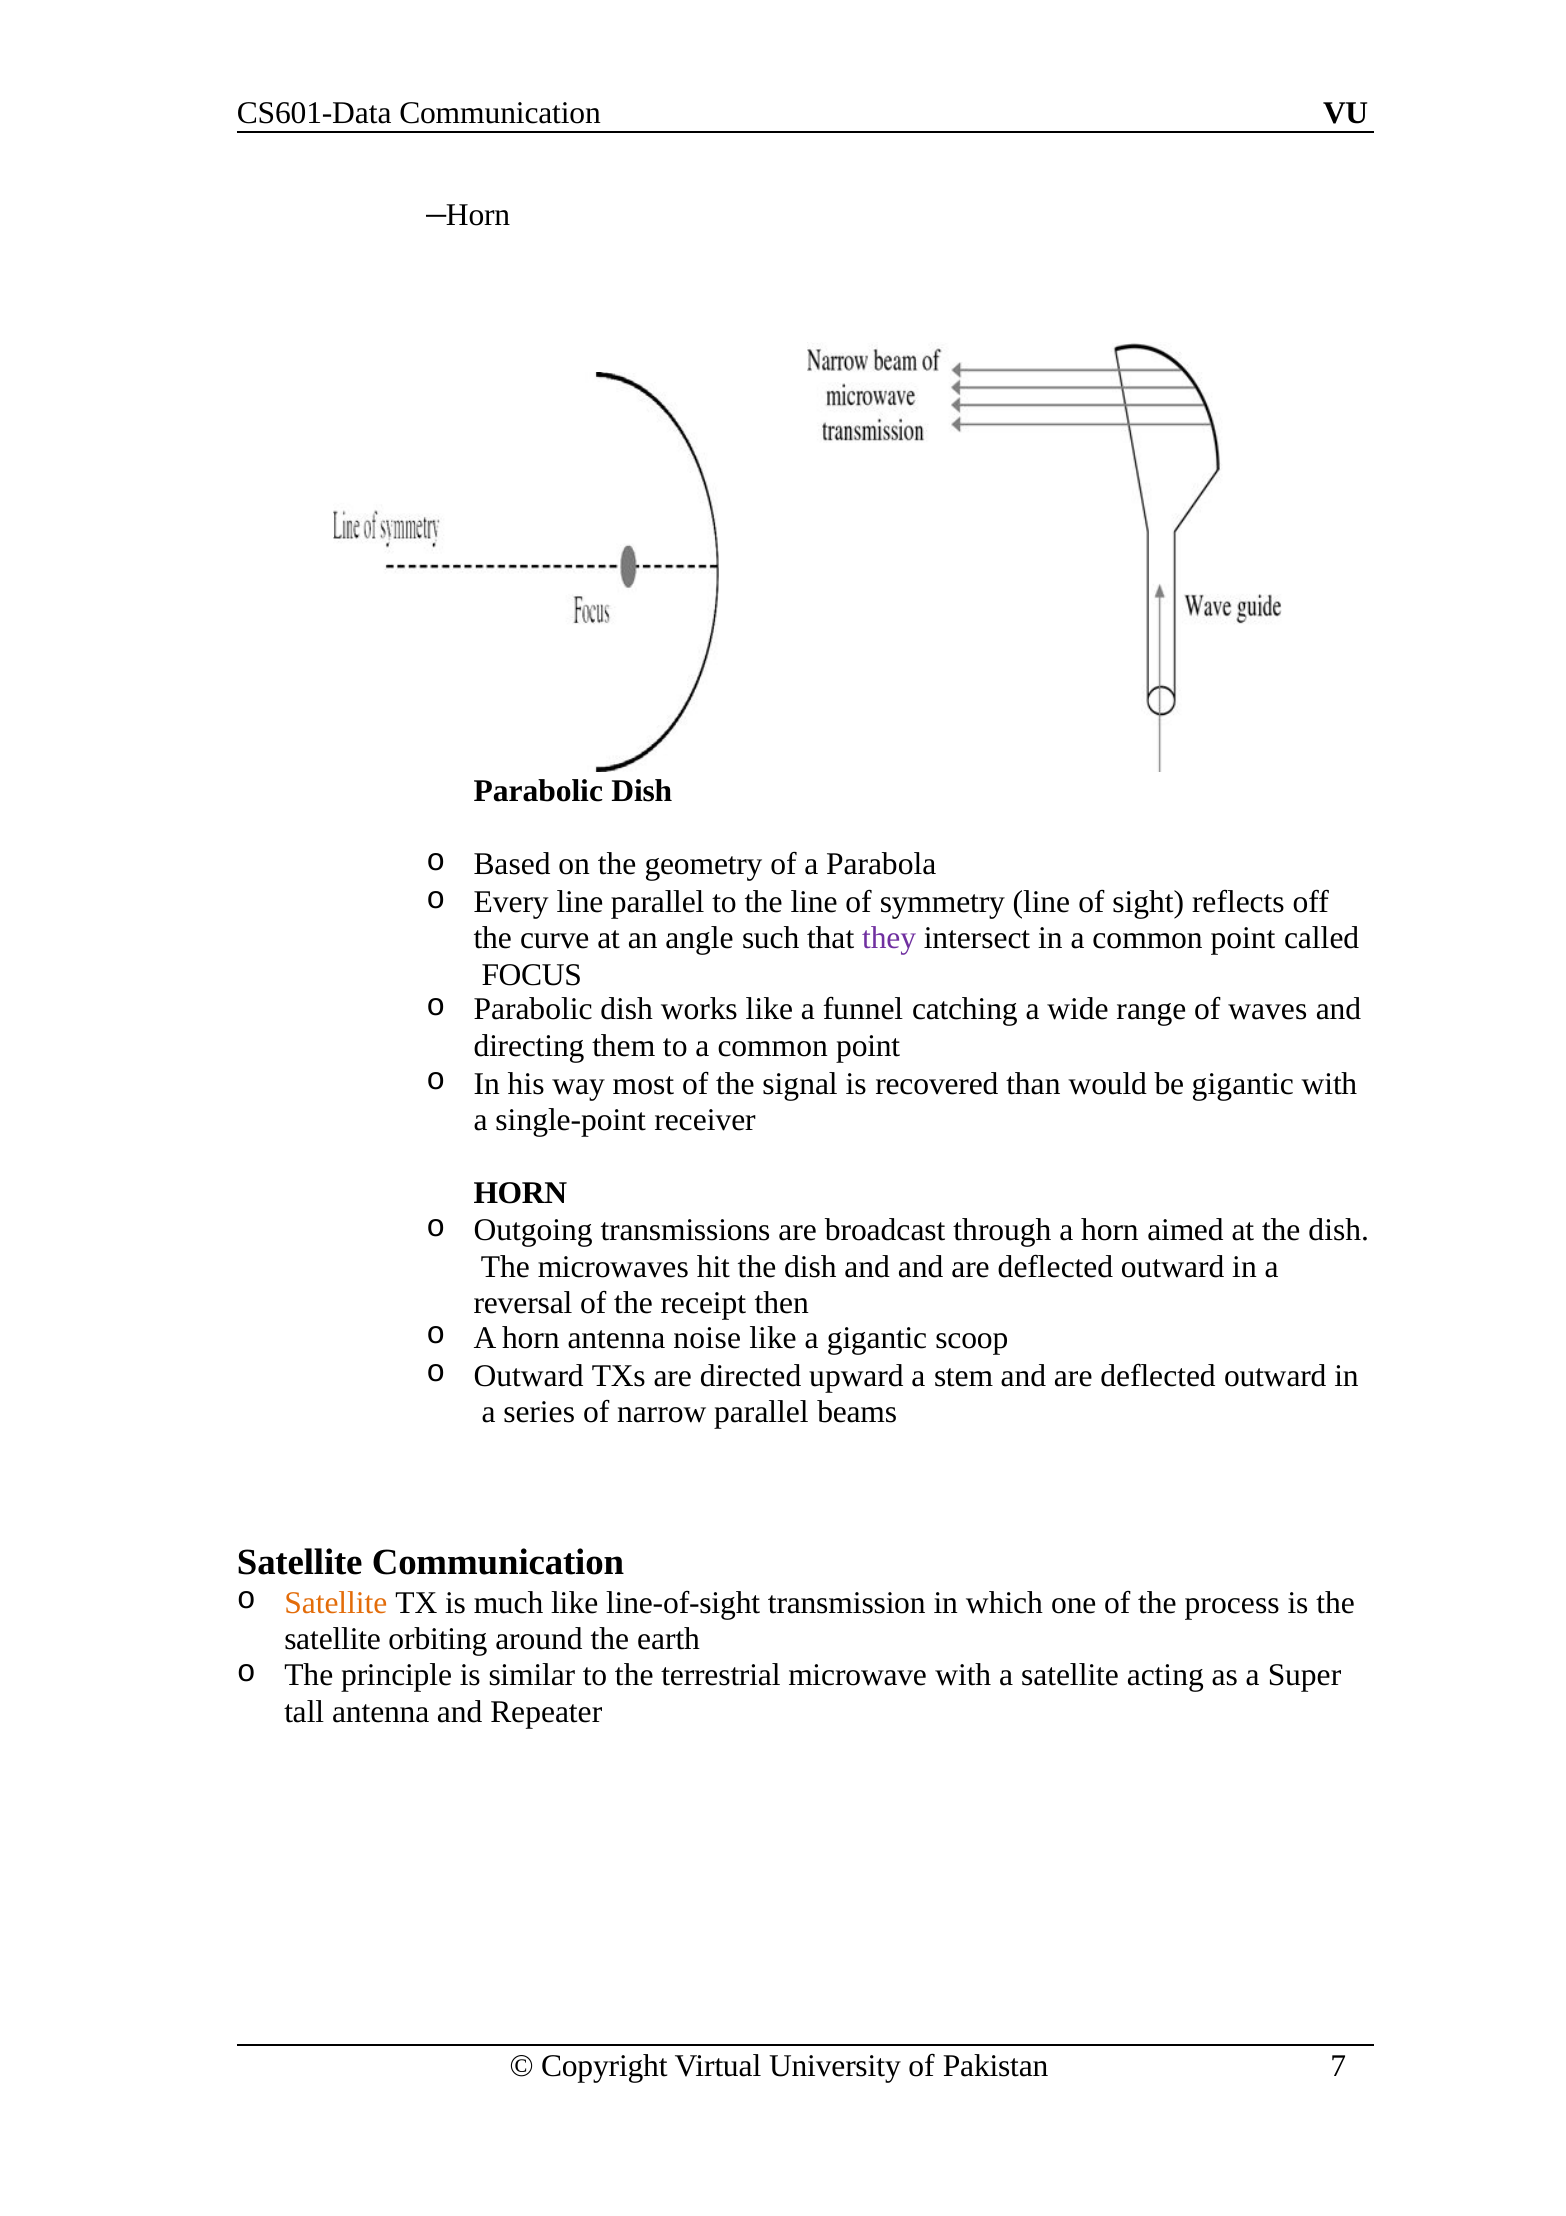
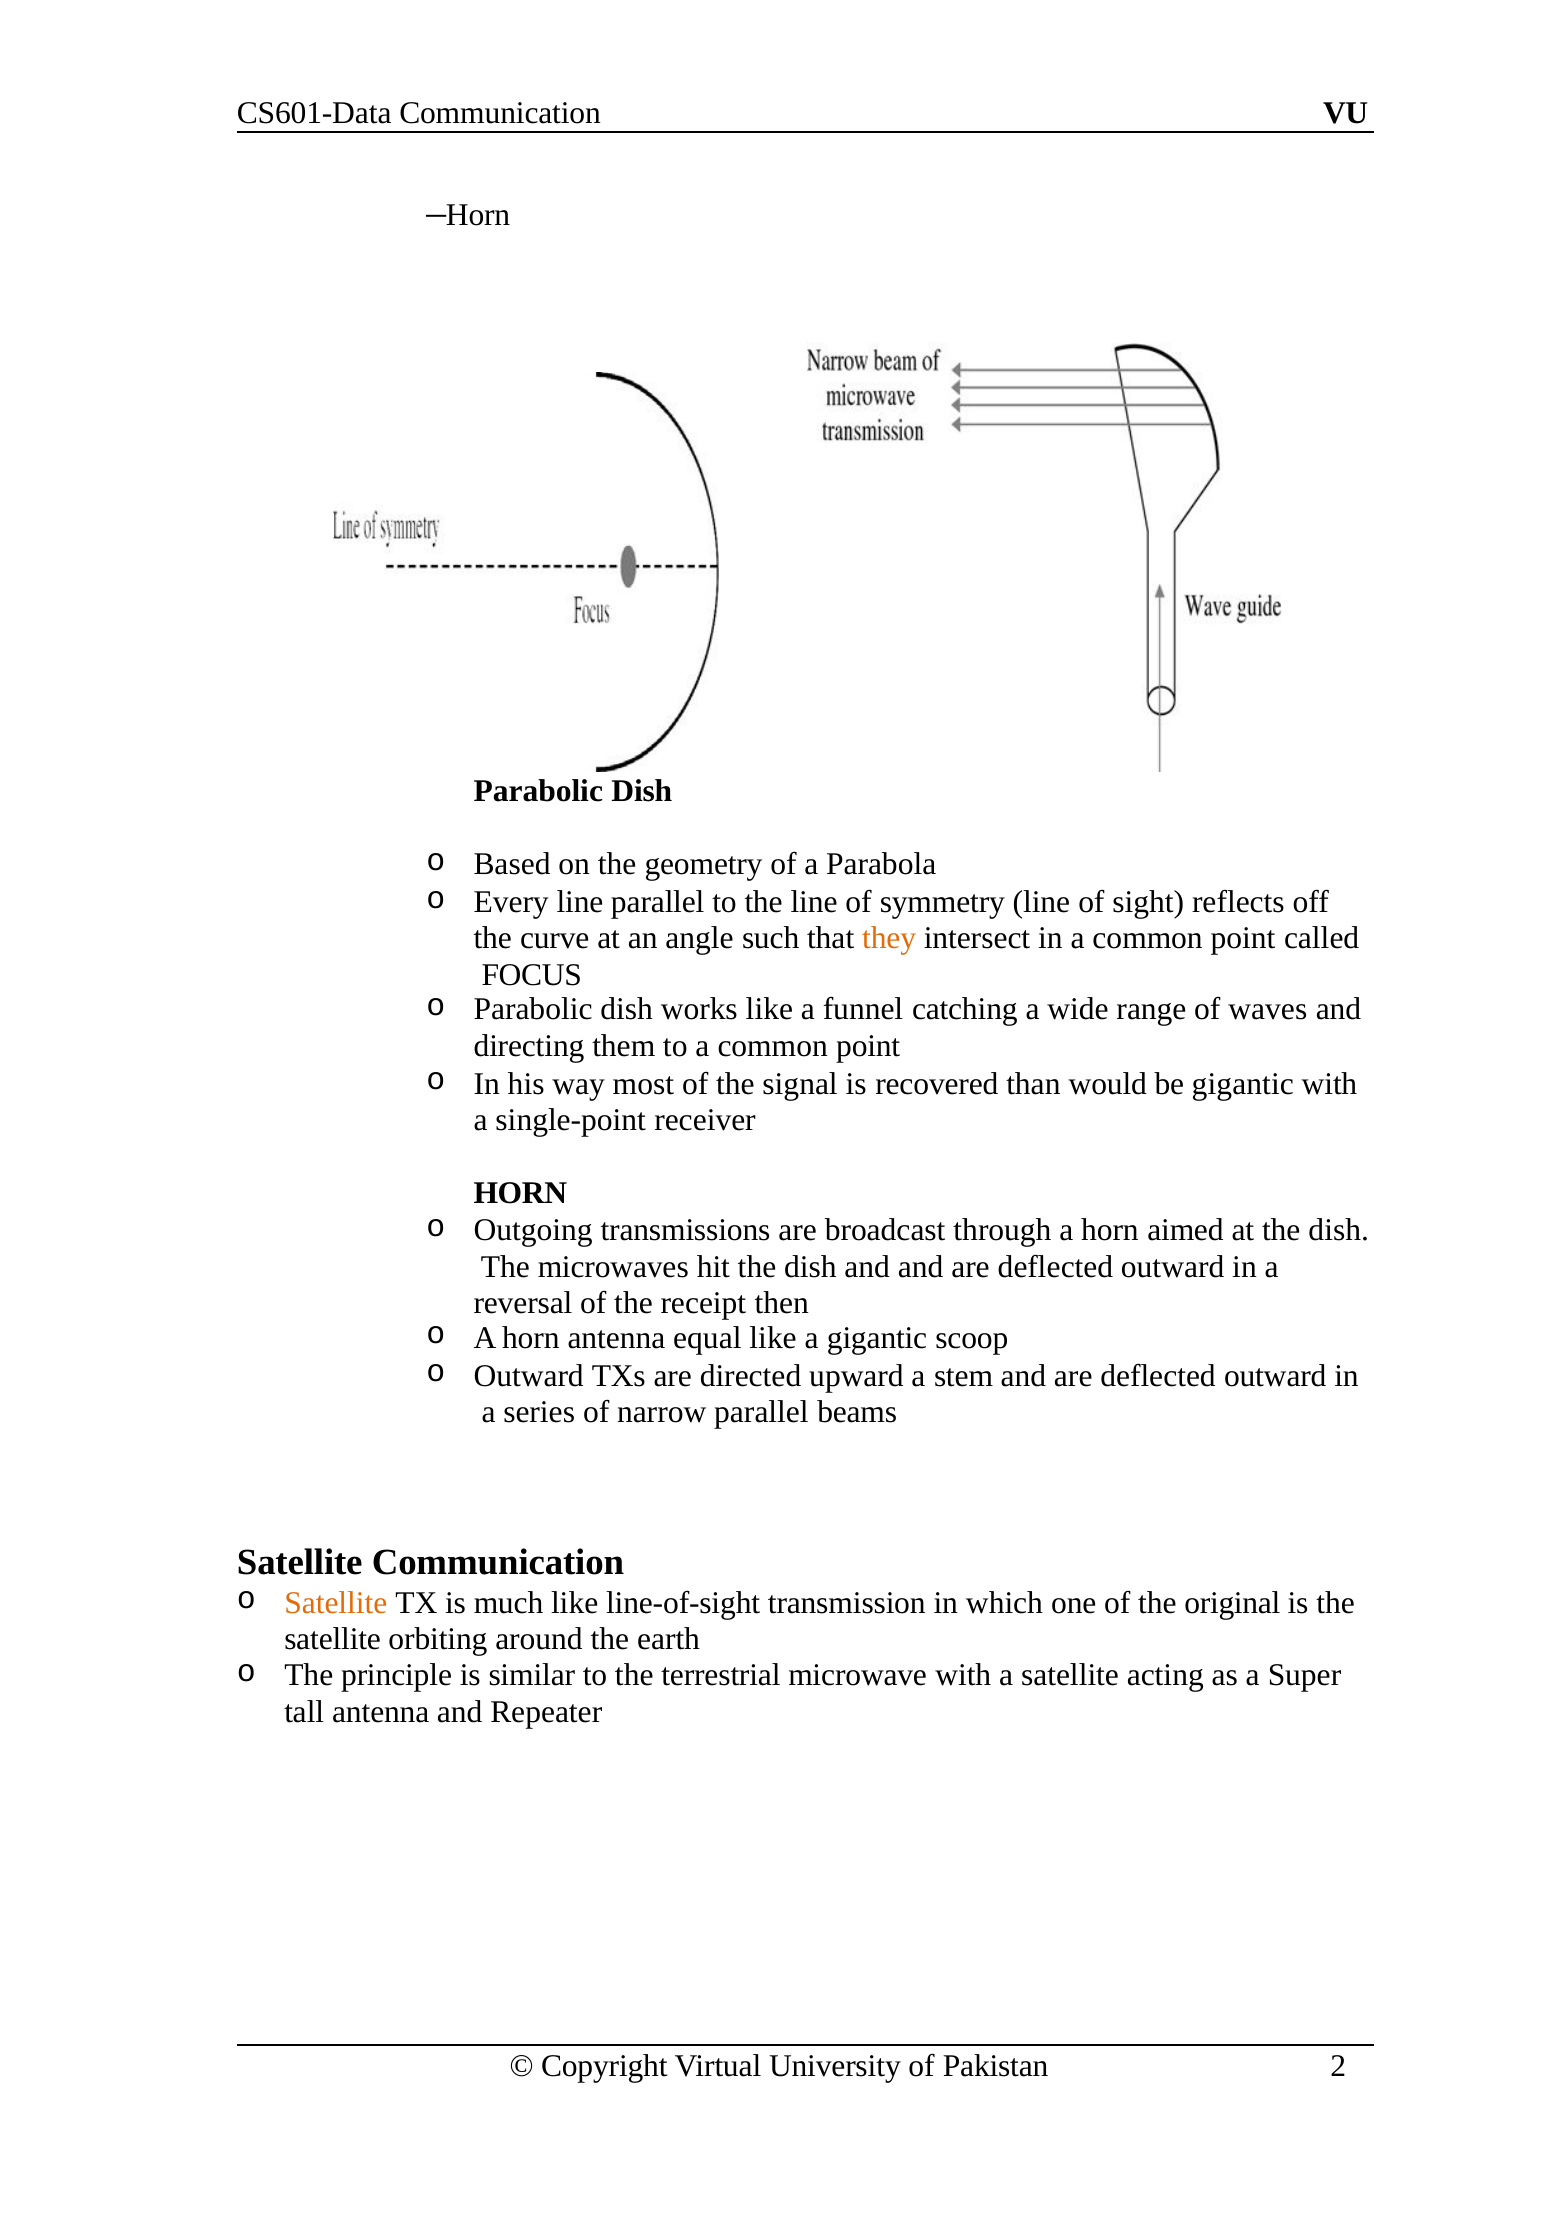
they colour: purple -> orange
noise: noise -> equal
process: process -> original
7: 7 -> 2
